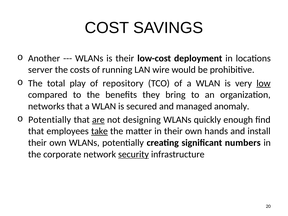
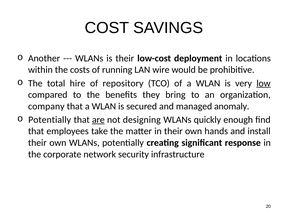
server: server -> within
play: play -> hire
networks: networks -> company
take underline: present -> none
numbers: numbers -> response
security underline: present -> none
